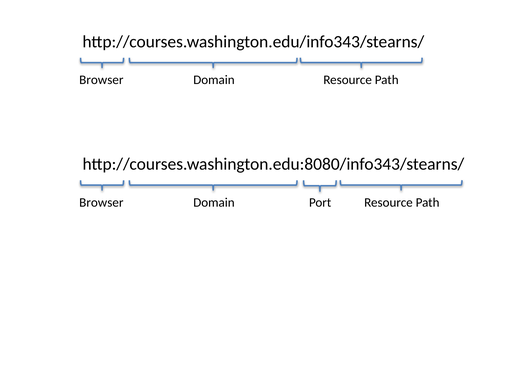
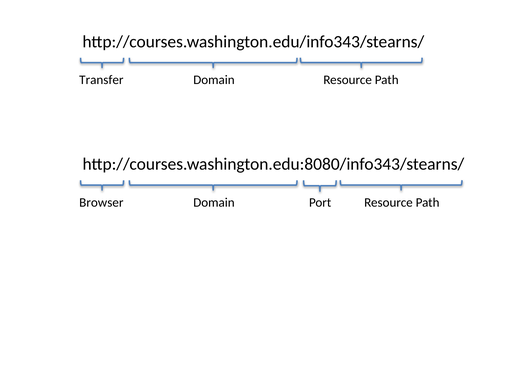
Browser at (101, 80): Browser -> Transfer
